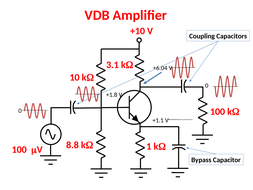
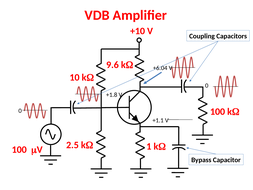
3.1: 3.1 -> 9.6
8.8: 8.8 -> 2.5
